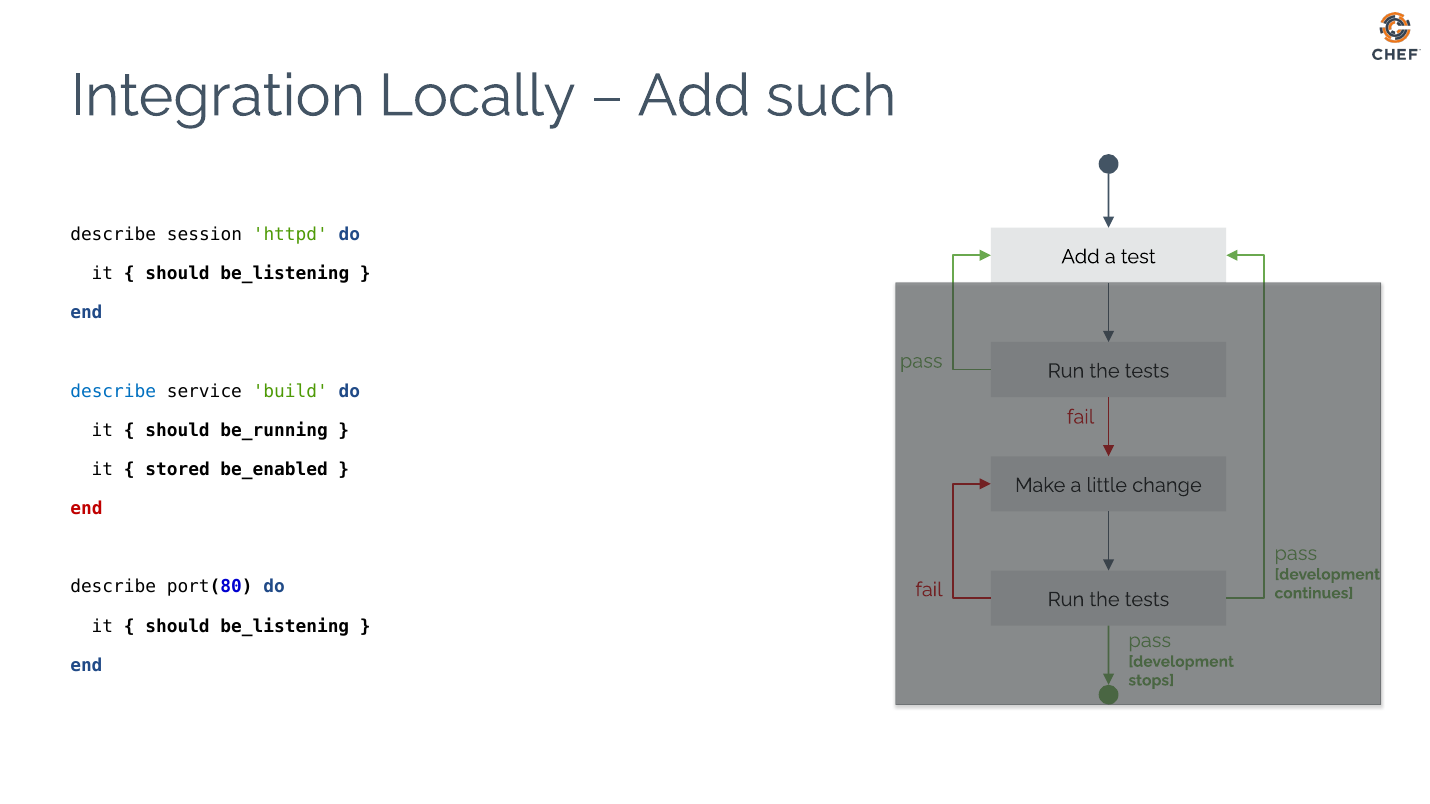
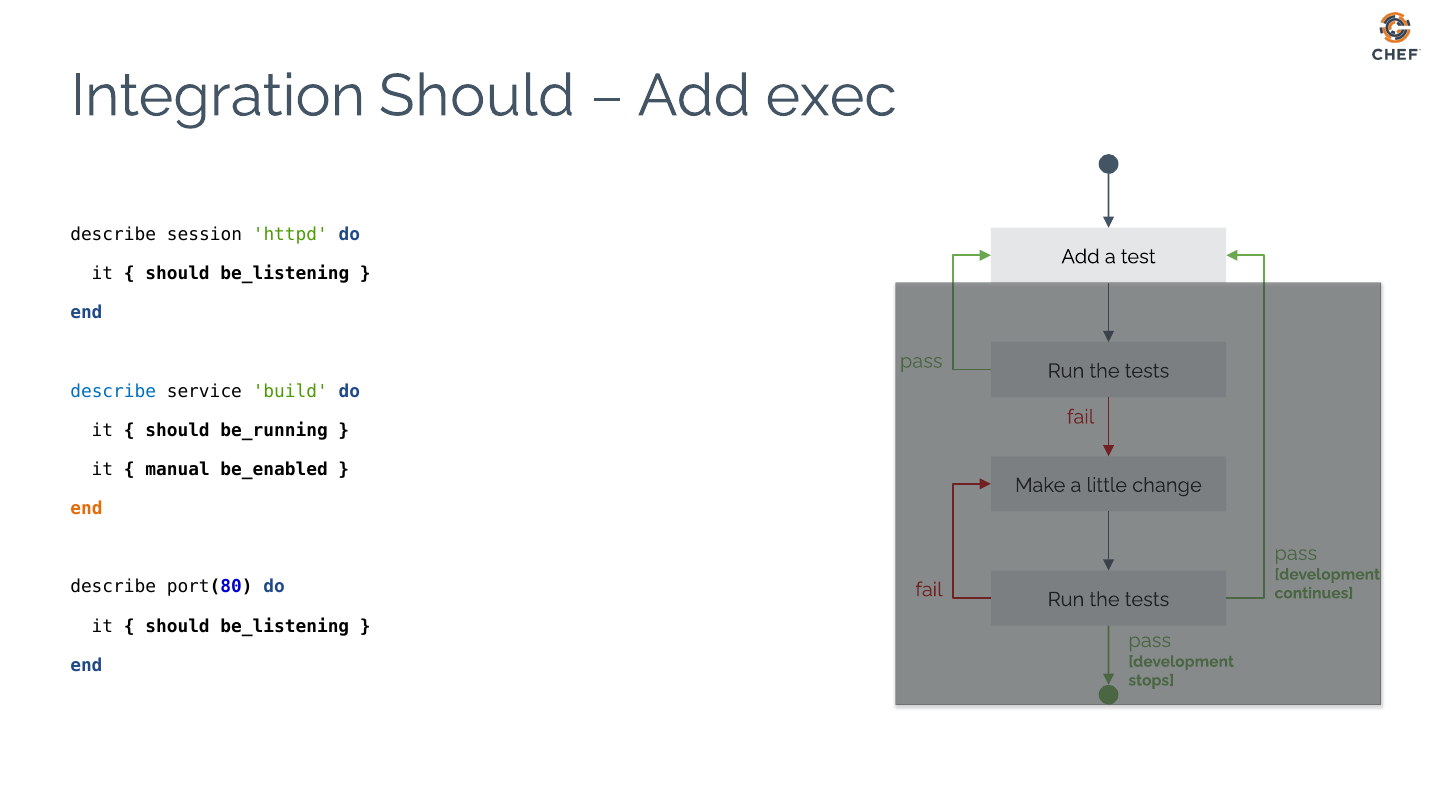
Integration Locally: Locally -> Should
such: such -> exec
stored: stored -> manual
end at (86, 509) colour: red -> orange
